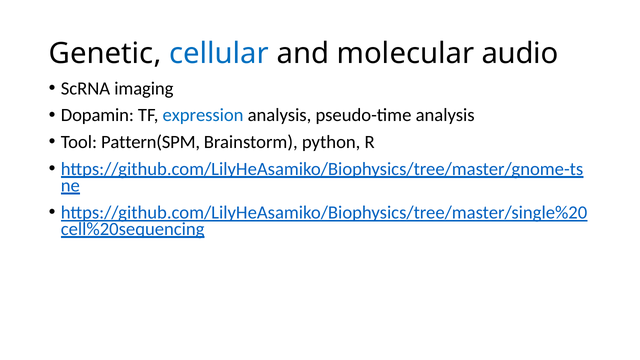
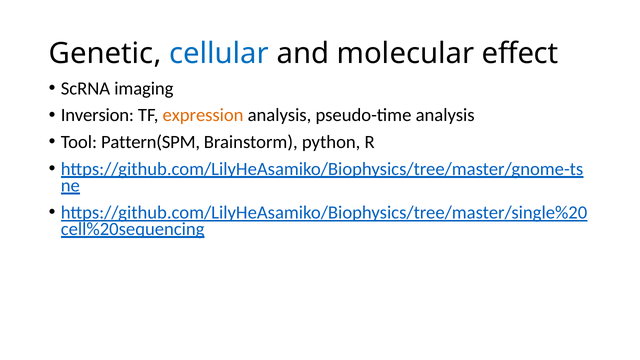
audio: audio -> effect
Dopamin: Dopamin -> Inversion
expression colour: blue -> orange
